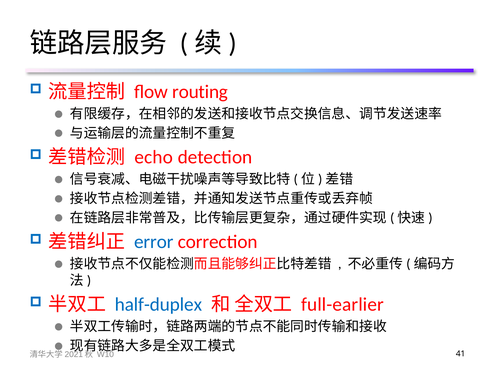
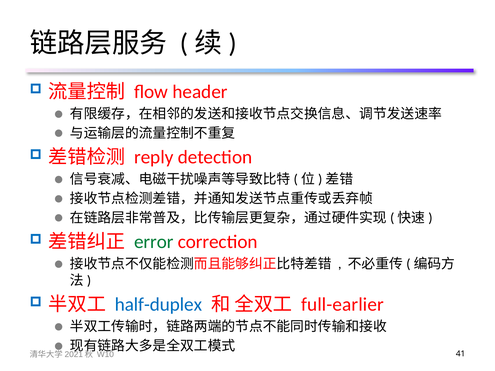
routing: routing -> header
echo: echo -> reply
error colour: blue -> green
